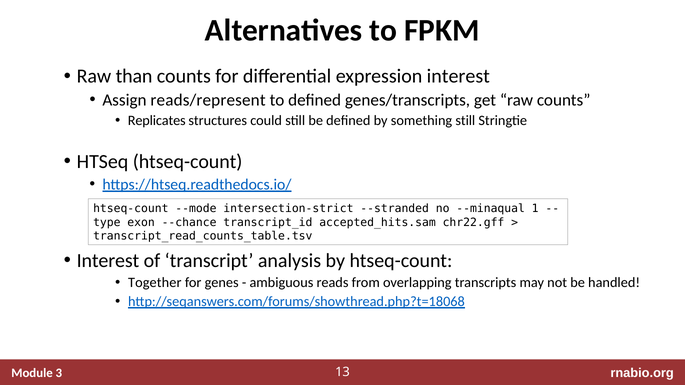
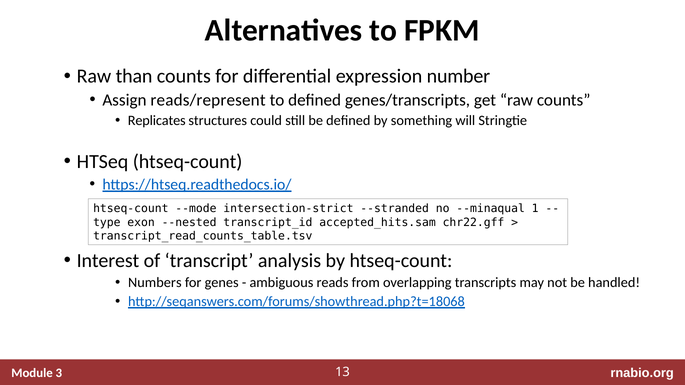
expression interest: interest -> number
something still: still -> will
--chance: --chance -> --nested
Together: Together -> Numbers
